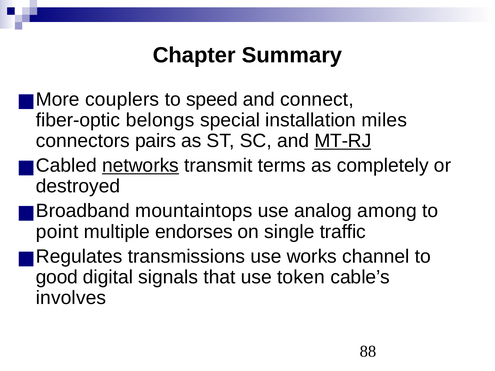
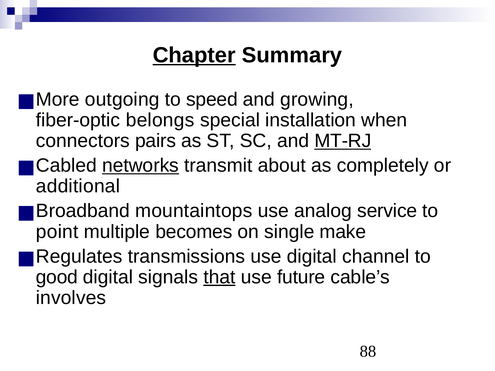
Chapter underline: none -> present
couplers: couplers -> outgoing
connect: connect -> growing
miles: miles -> when
terms: terms -> about
destroyed: destroyed -> additional
among: among -> service
endorses: endorses -> becomes
traffic: traffic -> make
use works: works -> digital
that underline: none -> present
token: token -> future
